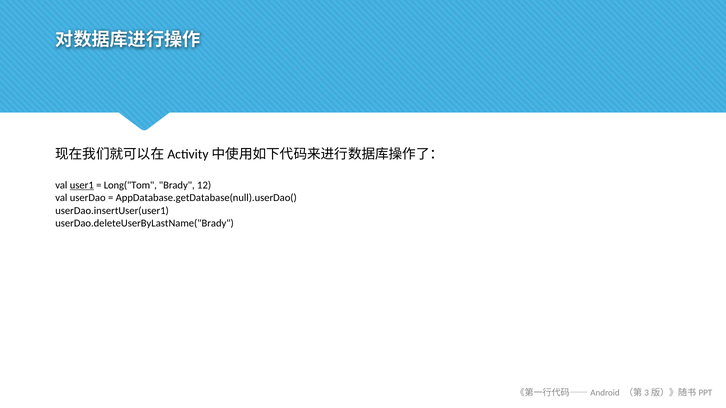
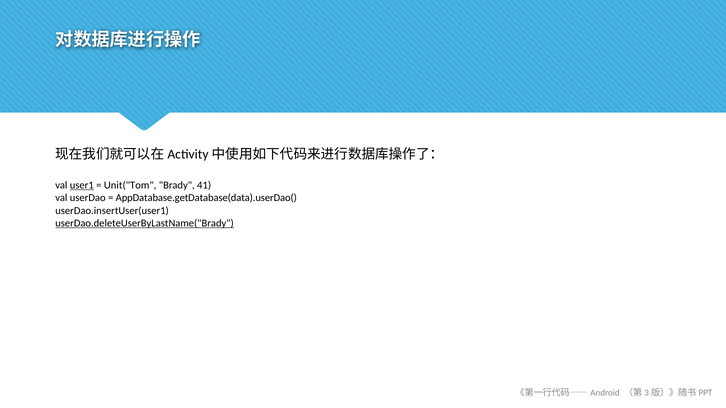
Long("Tom: Long("Tom -> Unit("Tom
12: 12 -> 41
AppDatabase.getDatabase(null).userDao(: AppDatabase.getDatabase(null).userDao( -> AppDatabase.getDatabase(data).userDao(
userDao.deleteUserByLastName("Brady underline: none -> present
